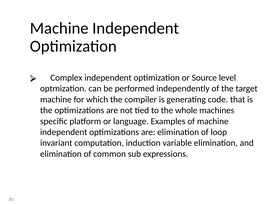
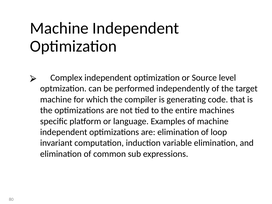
whole: whole -> entire
